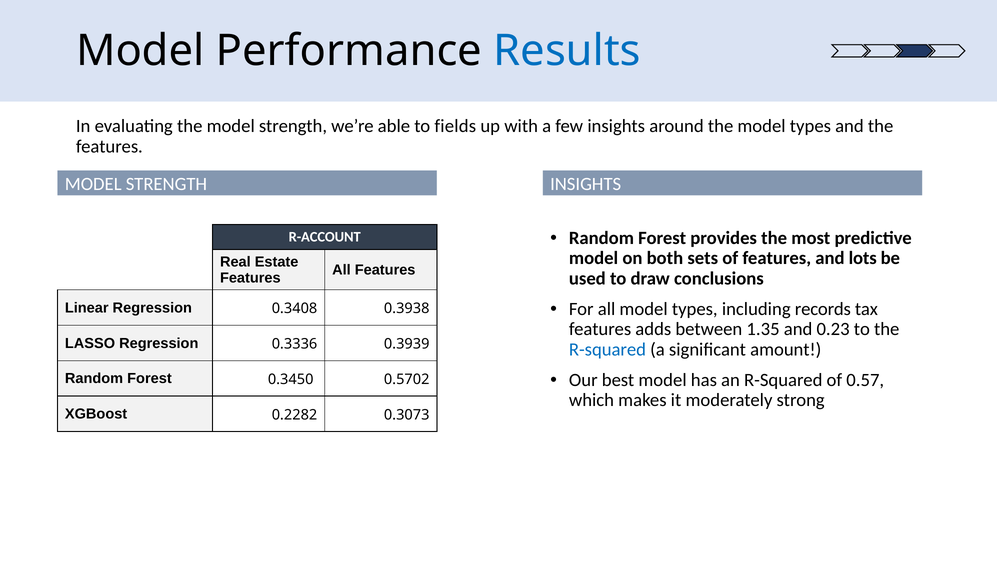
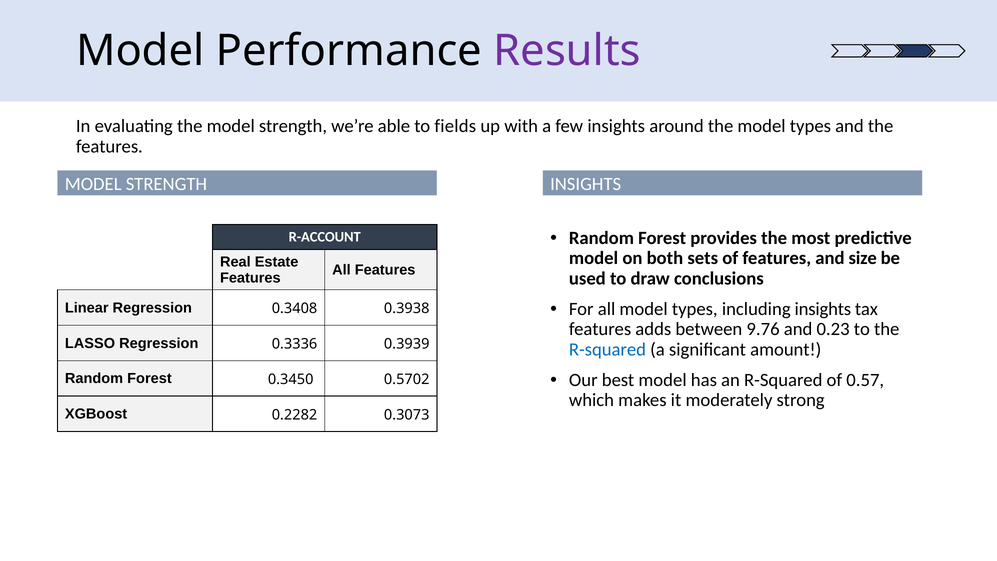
Results colour: blue -> purple
lots: lots -> size
including records: records -> insights
1.35: 1.35 -> 9.76
